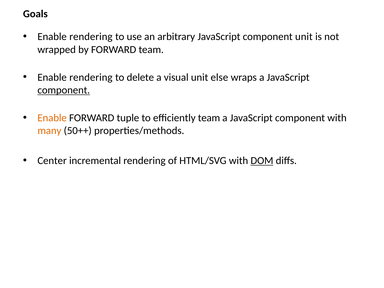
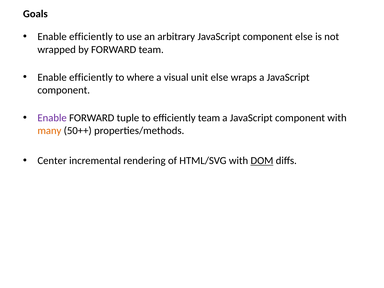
rendering at (91, 37): rendering -> efficiently
component unit: unit -> else
rendering at (91, 77): rendering -> efficiently
delete: delete -> where
component at (64, 90) underline: present -> none
Enable at (52, 118) colour: orange -> purple
